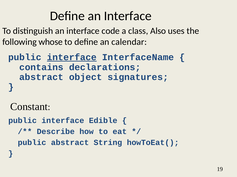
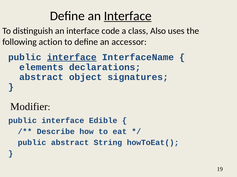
Interface at (128, 16) underline: none -> present
whose: whose -> action
calendar: calendar -> accessor
contains: contains -> elements
Constant: Constant -> Modifier
